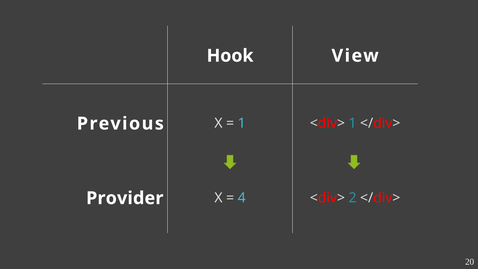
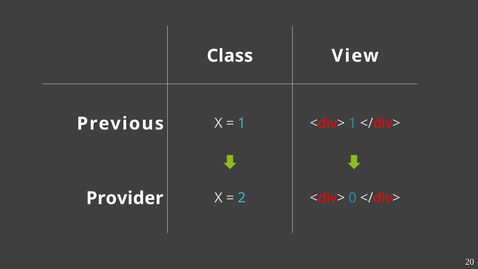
Hook: Hook -> Class
4: 4 -> 2
2: 2 -> 0
